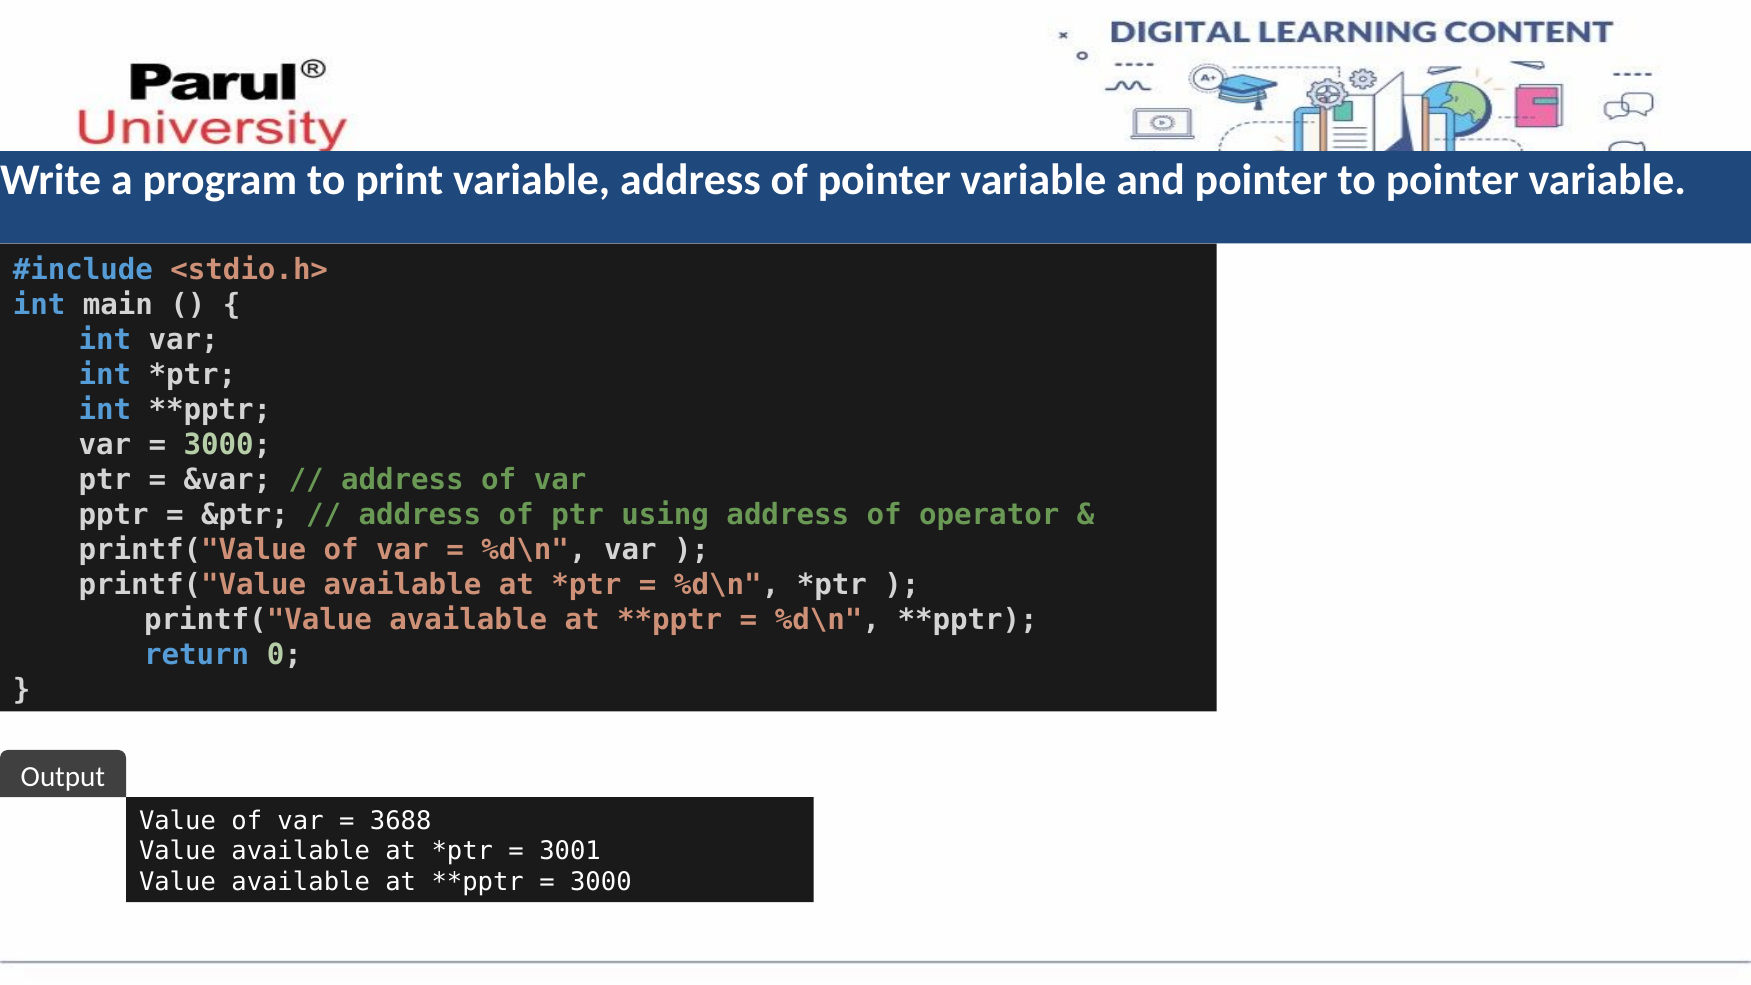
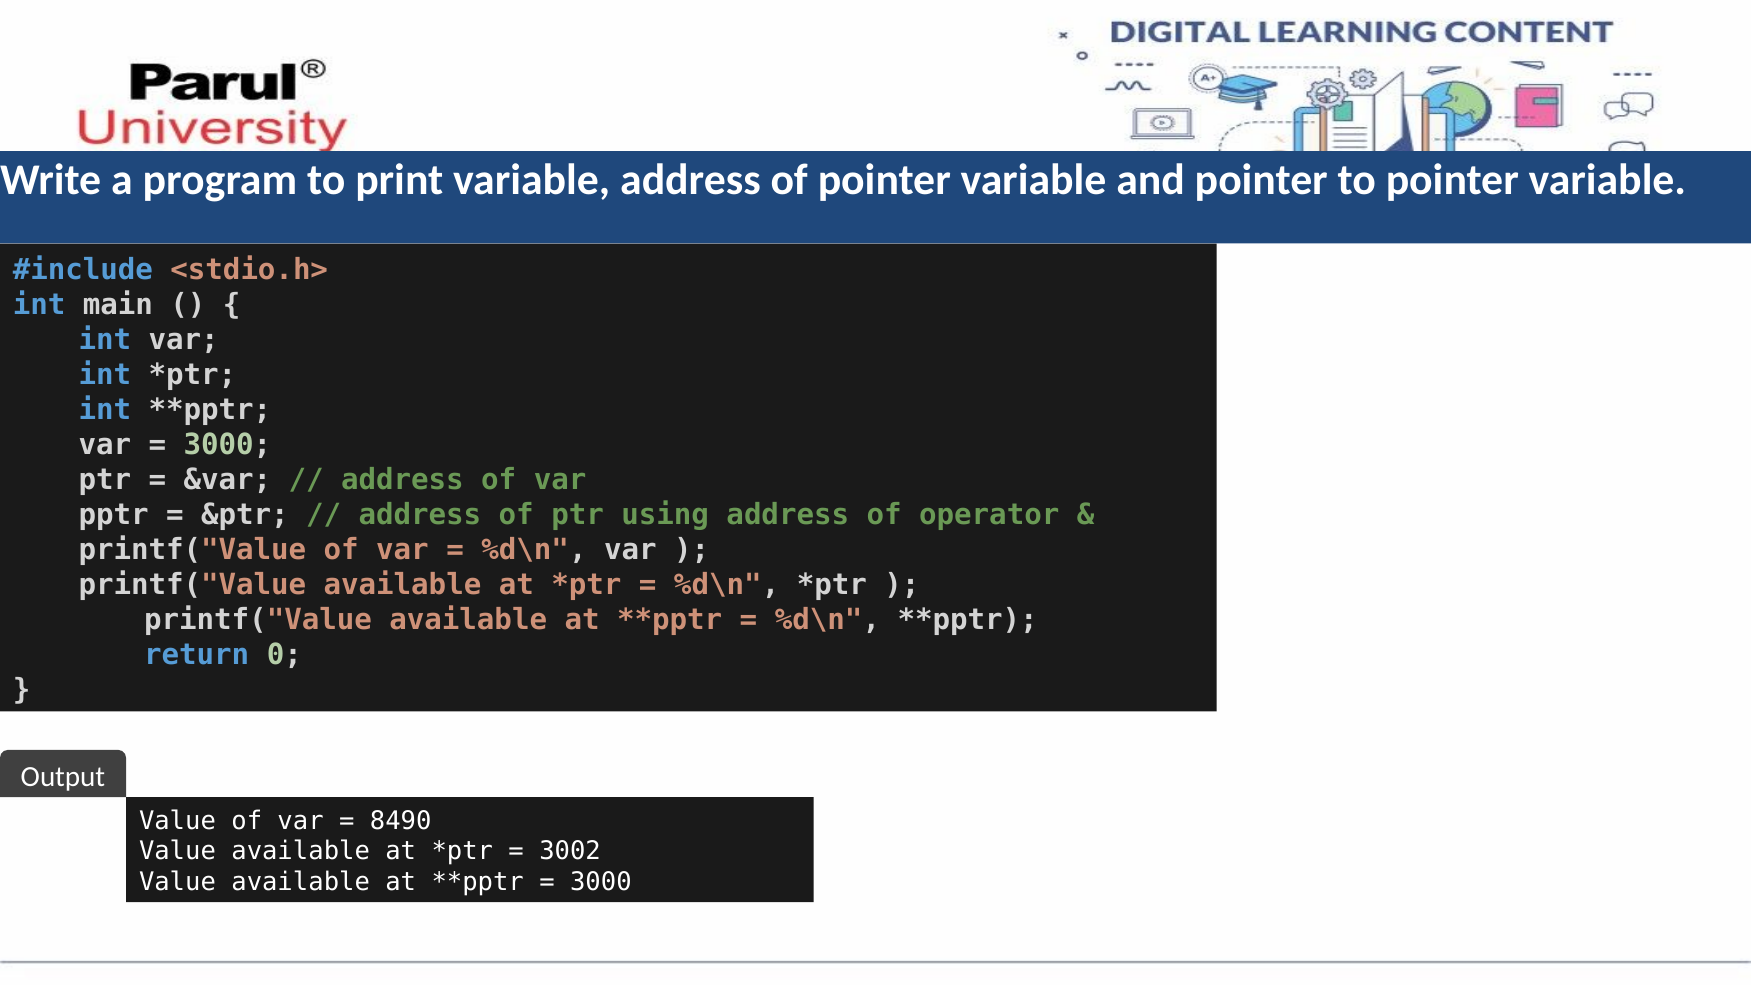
3688: 3688 -> 8490
3001: 3001 -> 3002
